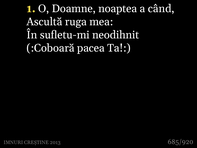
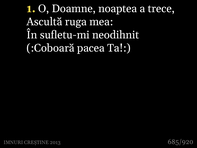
când: când -> trece
